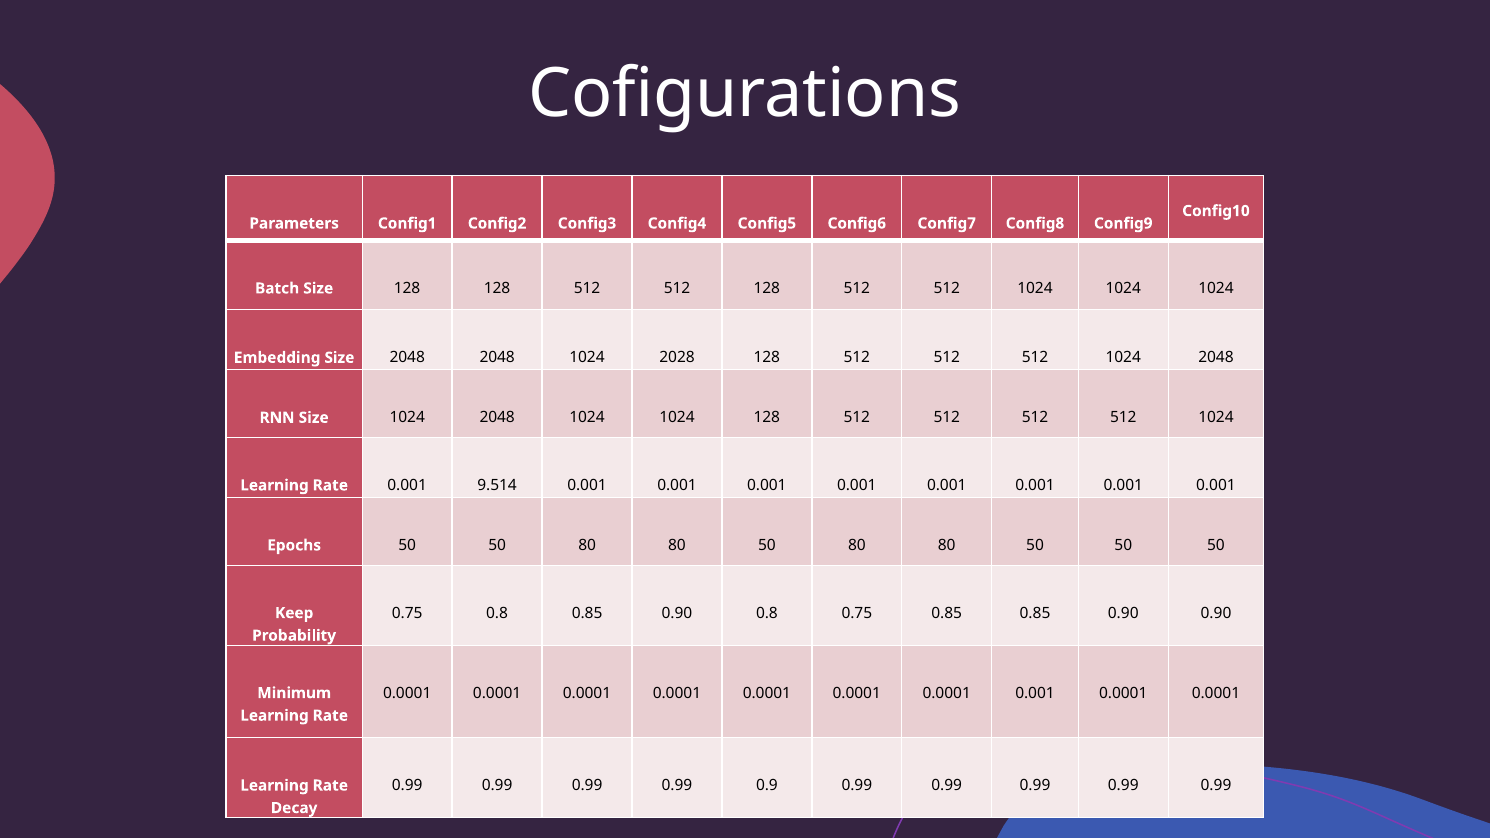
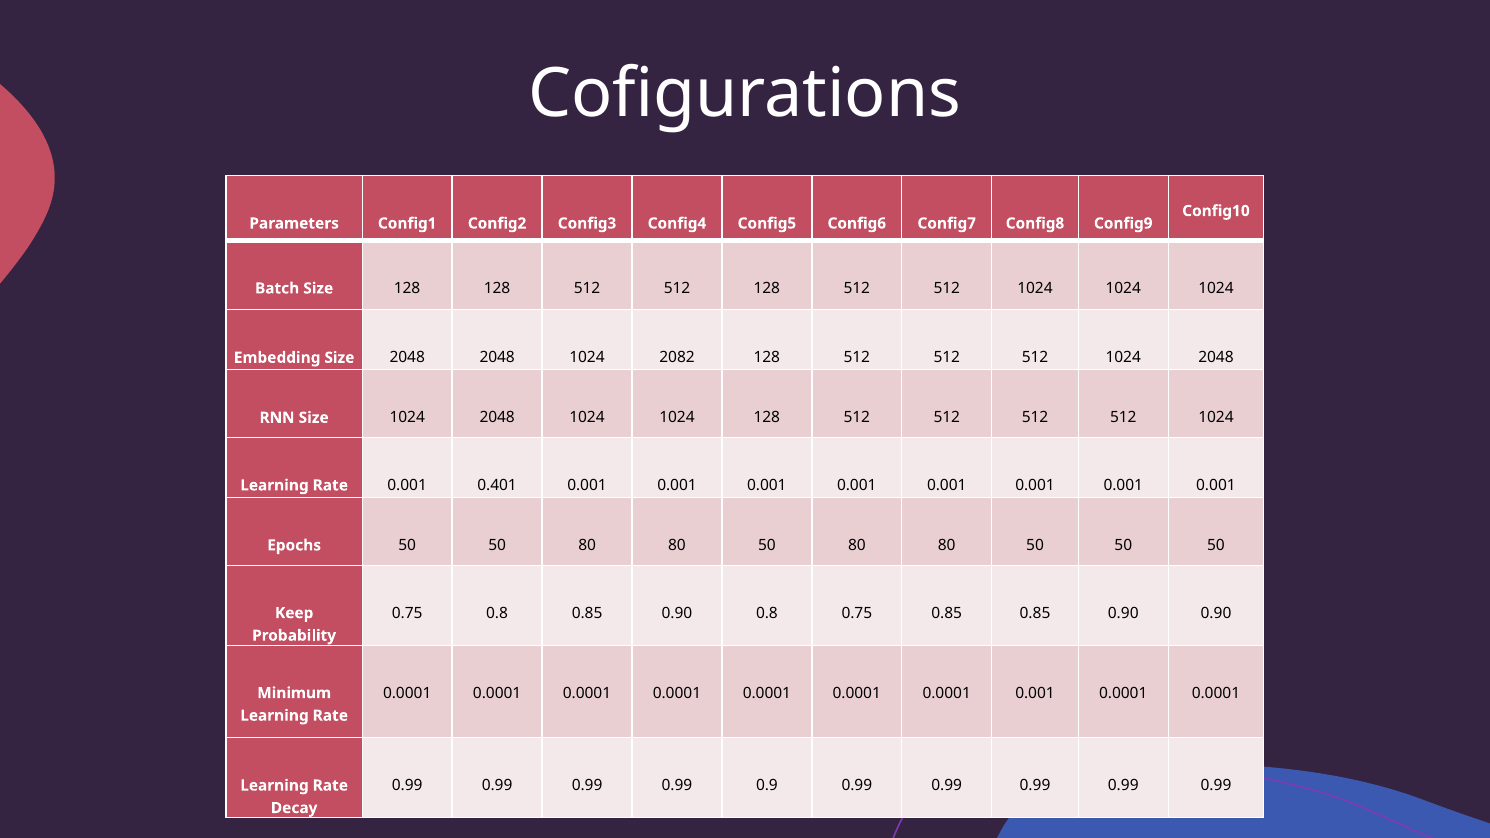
2028: 2028 -> 2082
9.514: 9.514 -> 0.401
